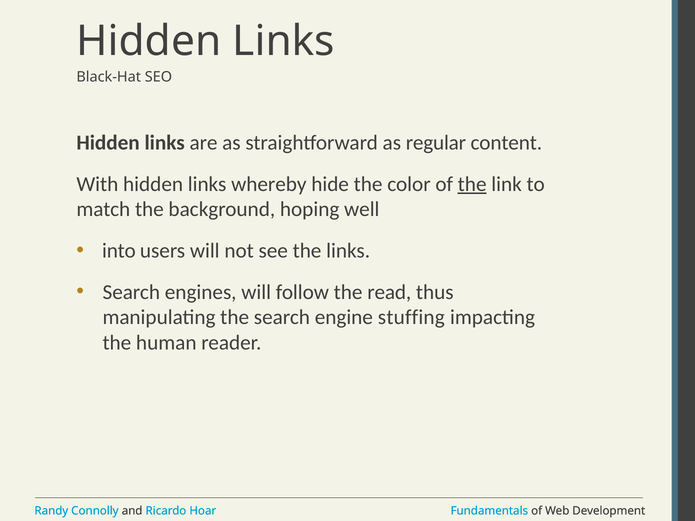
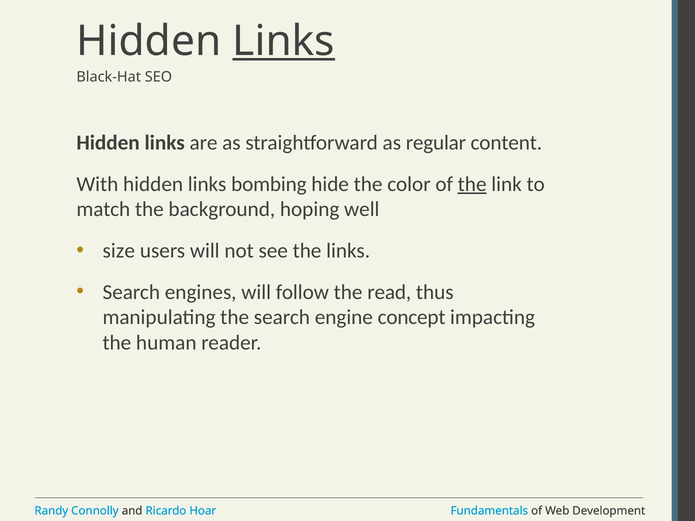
Links at (284, 41) underline: none -> present
whereby: whereby -> bombing
into: into -> size
stuffing: stuffing -> concept
